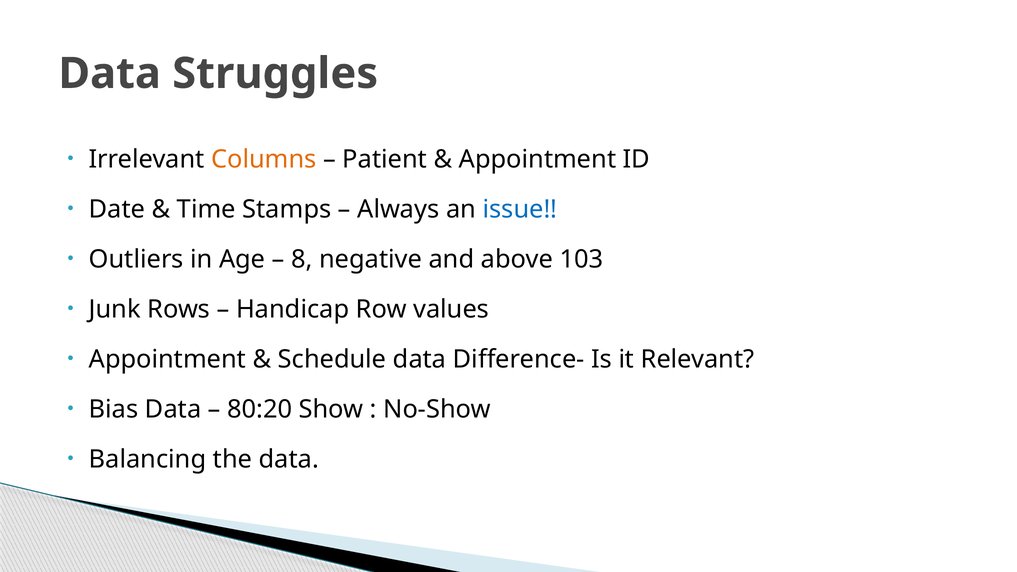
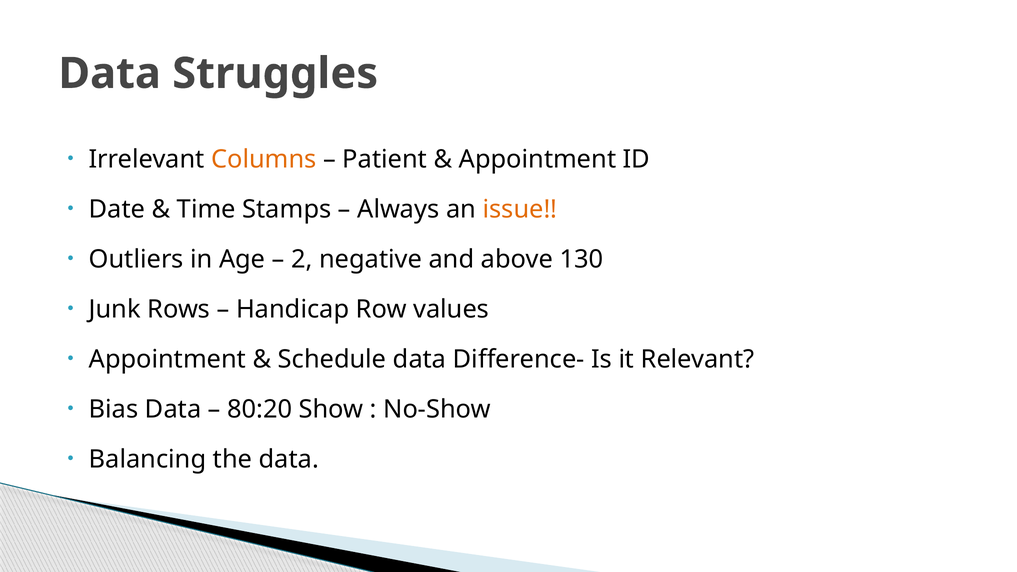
issue colour: blue -> orange
8: 8 -> 2
103: 103 -> 130
